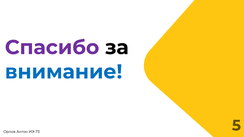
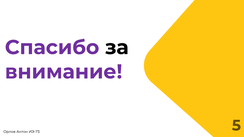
внимание colour: blue -> purple
